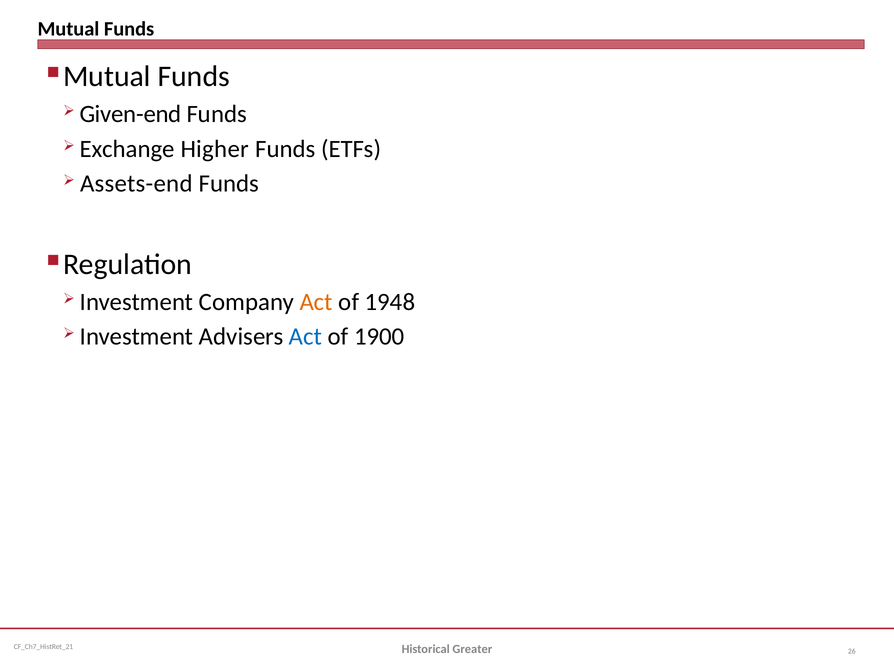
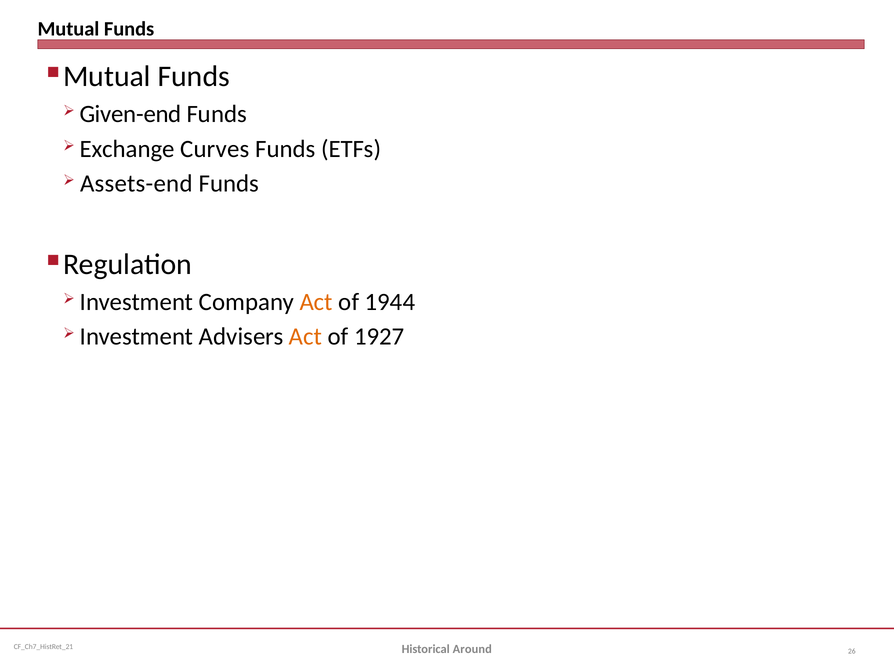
Higher: Higher -> Curves
1948: 1948 -> 1944
Act at (306, 336) colour: blue -> orange
1900: 1900 -> 1927
Greater: Greater -> Around
